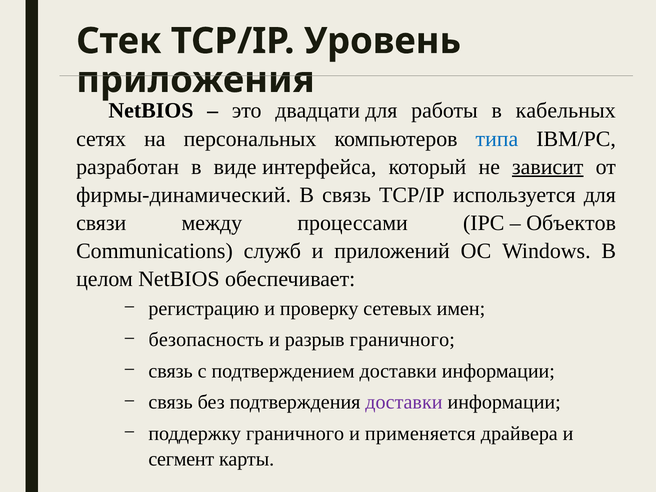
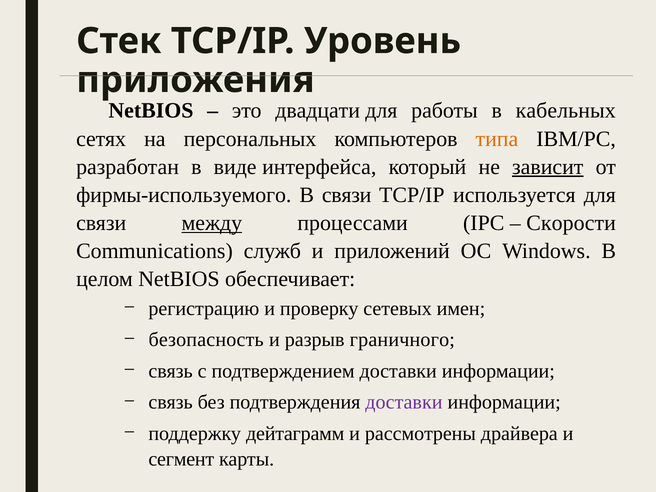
типа colour: blue -> orange
фирмы-динамический: фирмы-динамический -> фирмы-используемого
В связь: связь -> связи
между underline: none -> present
Объектов: Объектов -> Скорости
поддержку граничного: граничного -> дейтаграмм
применяется: применяется -> рассмотрены
